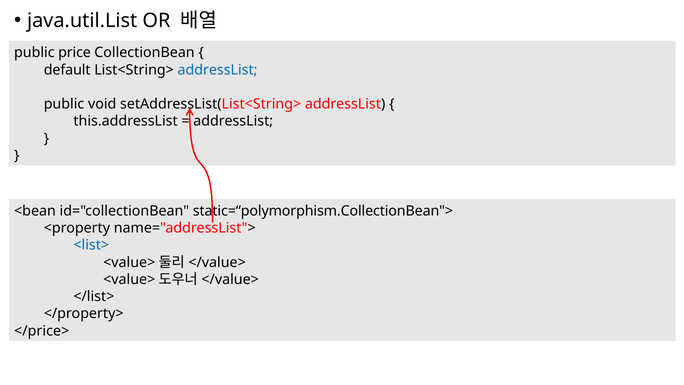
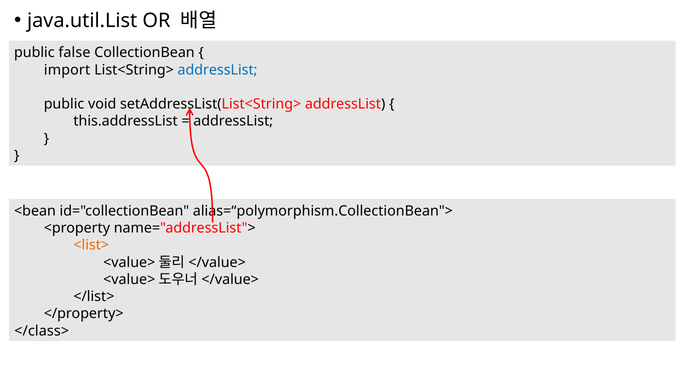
price: price -> false
default: default -> import
static=“polymorphism.CollectionBean">: static=“polymorphism.CollectionBean"> -> alias=“polymorphism.CollectionBean">
<list> colour: blue -> orange
</price>: </price> -> </class>
